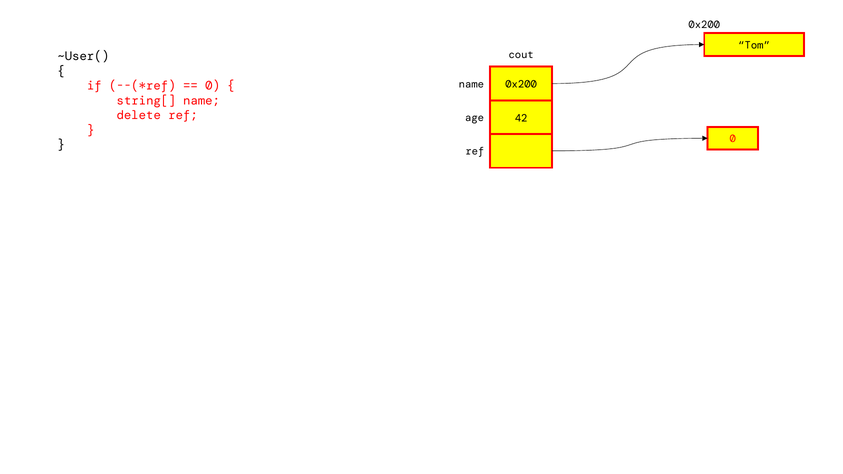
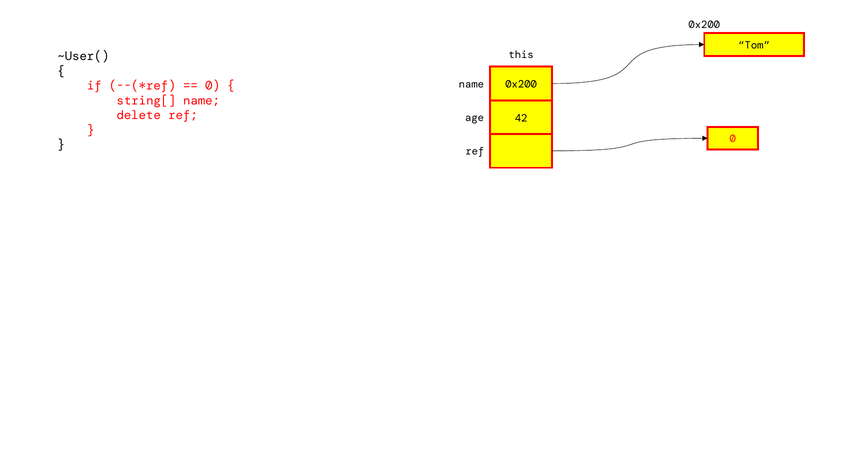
cout: cout -> this
